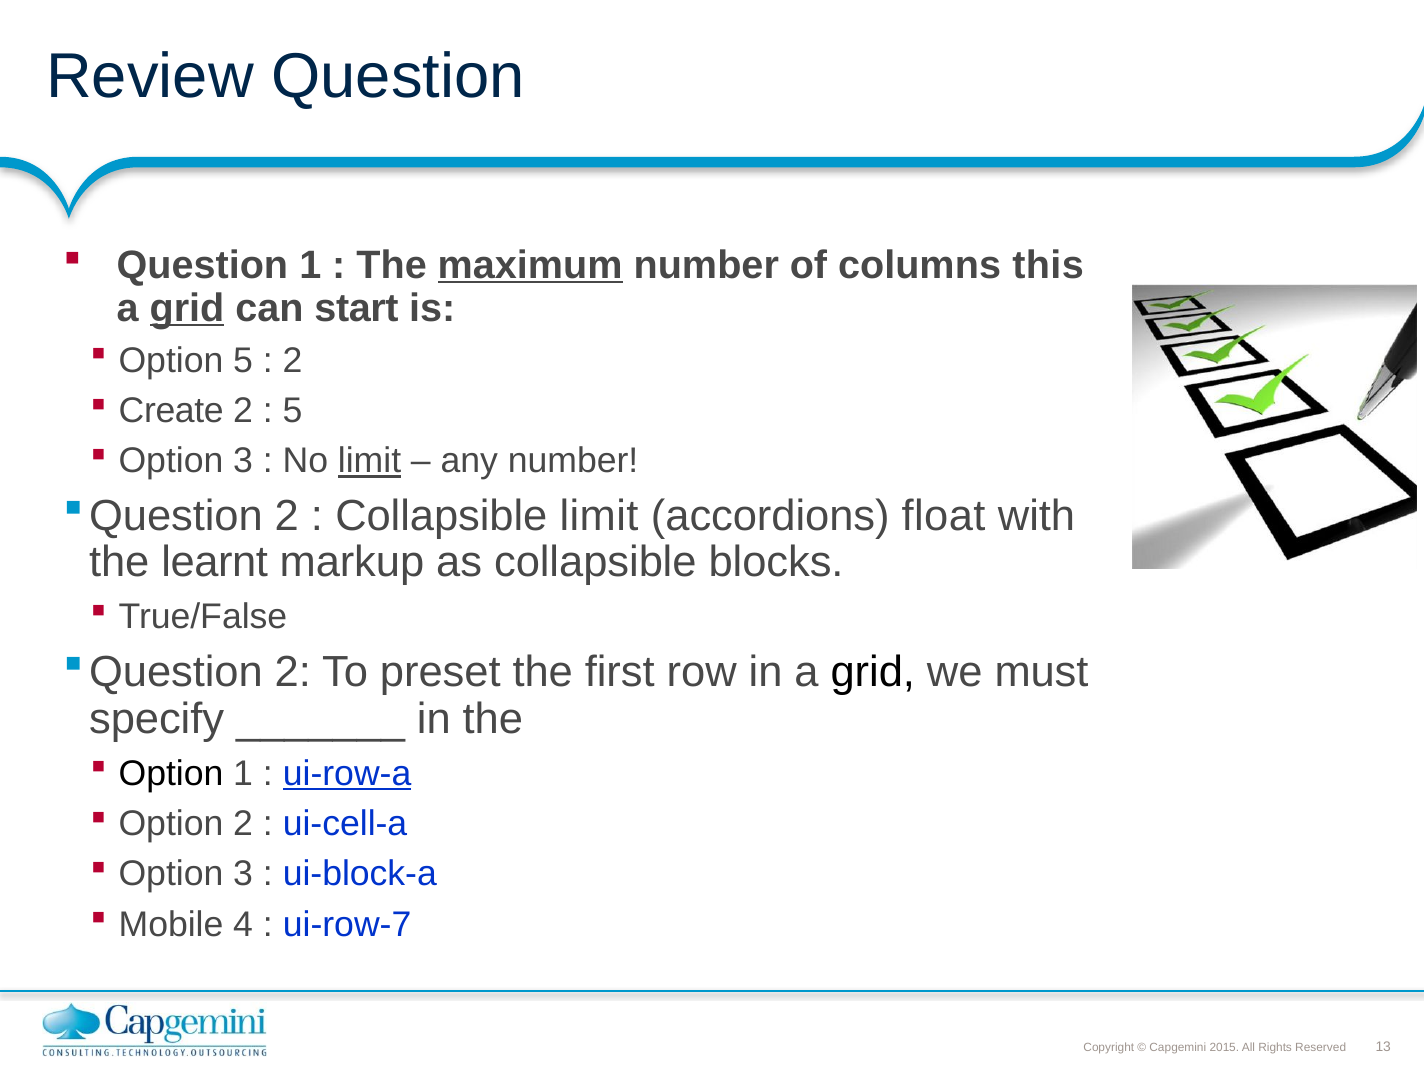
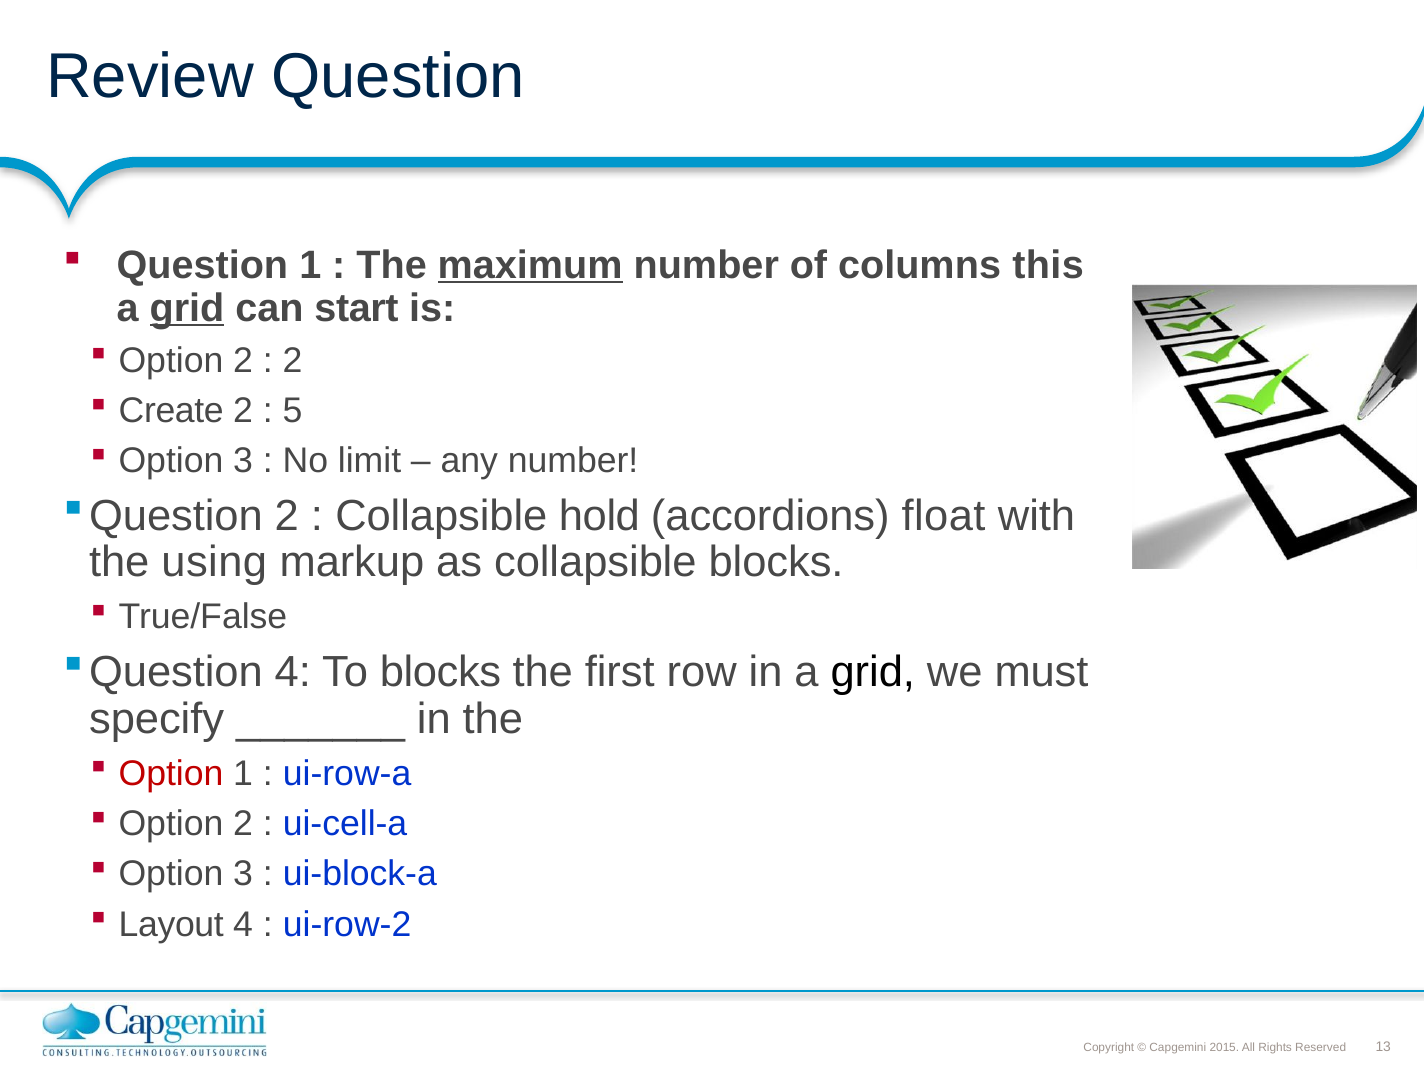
5 at (243, 360): 5 -> 2
limit at (370, 461) underline: present -> none
Collapsible limit: limit -> hold
learnt: learnt -> using
2 at (293, 672): 2 -> 4
To preset: preset -> blocks
Option at (171, 773) colour: black -> red
ui-row-a underline: present -> none
Mobile: Mobile -> Layout
ui-row-7: ui-row-7 -> ui-row-2
